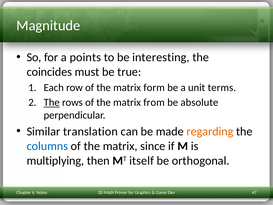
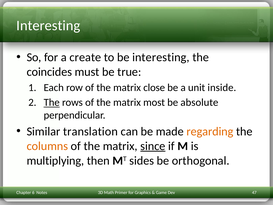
Magnitude at (48, 26): Magnitude -> Interesting
points: points -> create
form: form -> close
terms: terms -> inside
from: from -> most
columns colour: blue -> orange
since underline: none -> present
itself: itself -> sides
